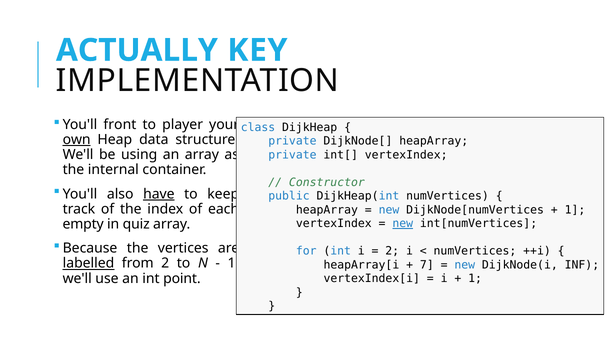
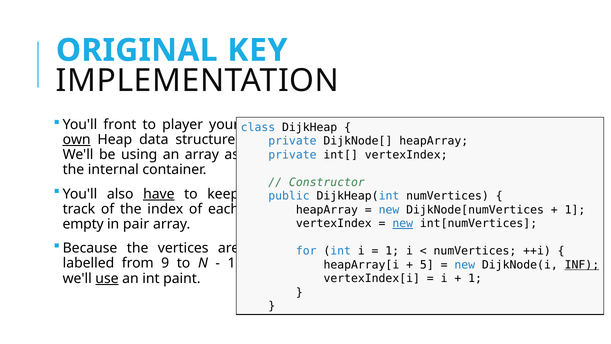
ACTUALLY: ACTUALLY -> ORIGINAL
quiz: quiz -> pair
2 at (392, 251): 2 -> 1
labelled underline: present -> none
from 2: 2 -> 9
7: 7 -> 5
INF underline: none -> present
use underline: none -> present
point: point -> paint
